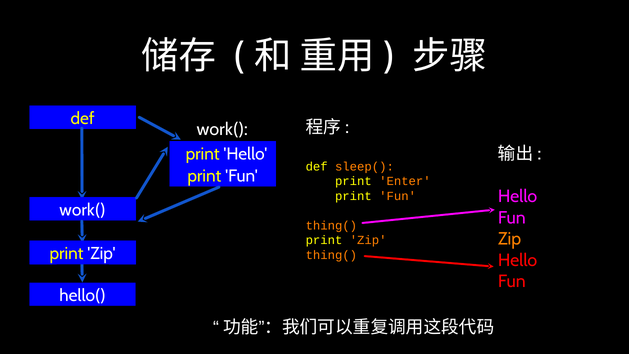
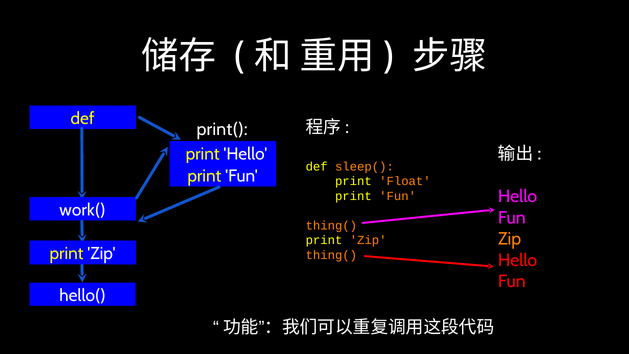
work( at (222, 129): work( -> print(
Enter: Enter -> Float
